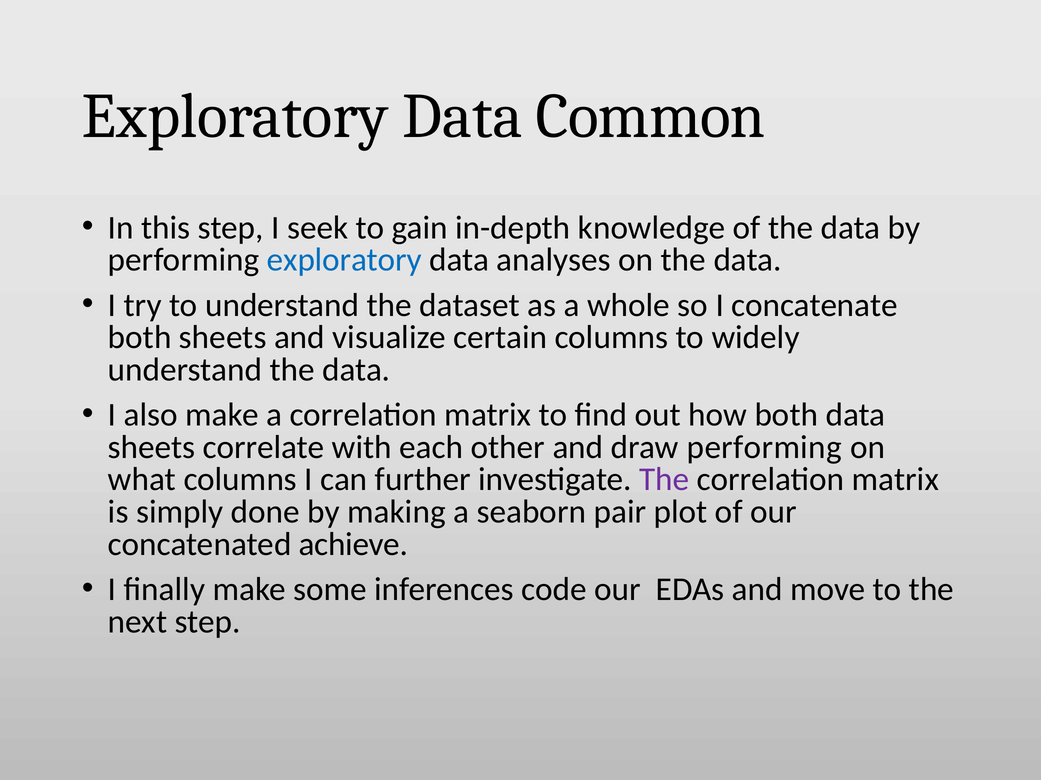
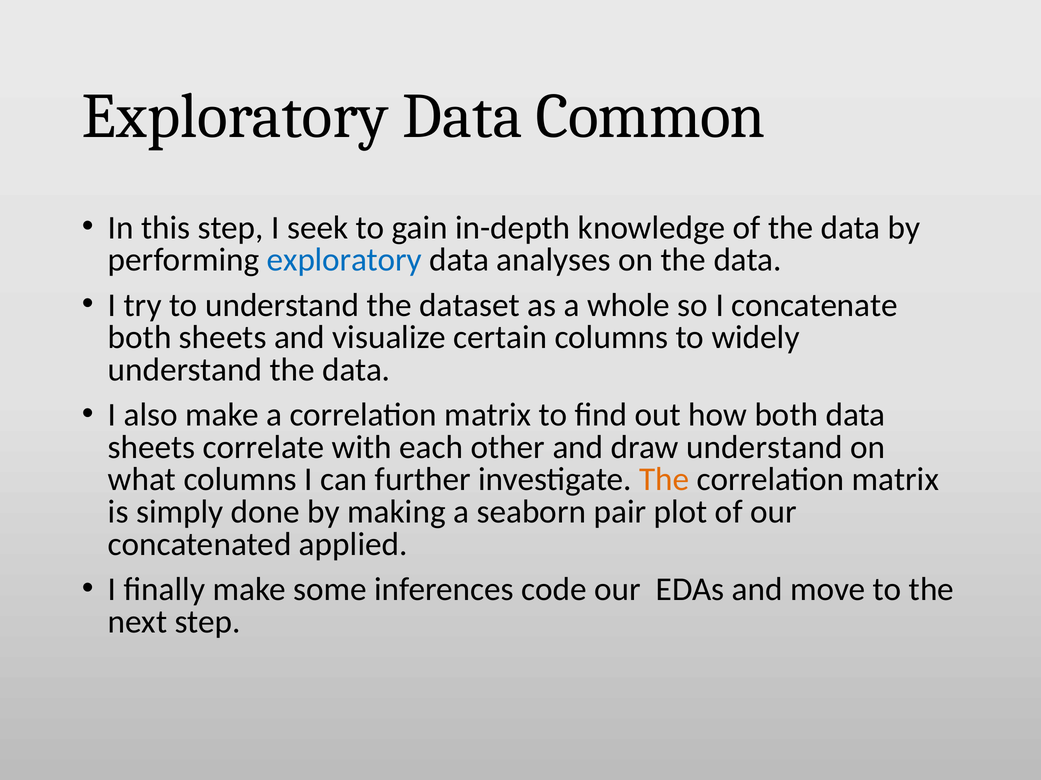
draw performing: performing -> understand
The at (664, 480) colour: purple -> orange
achieve: achieve -> applied
